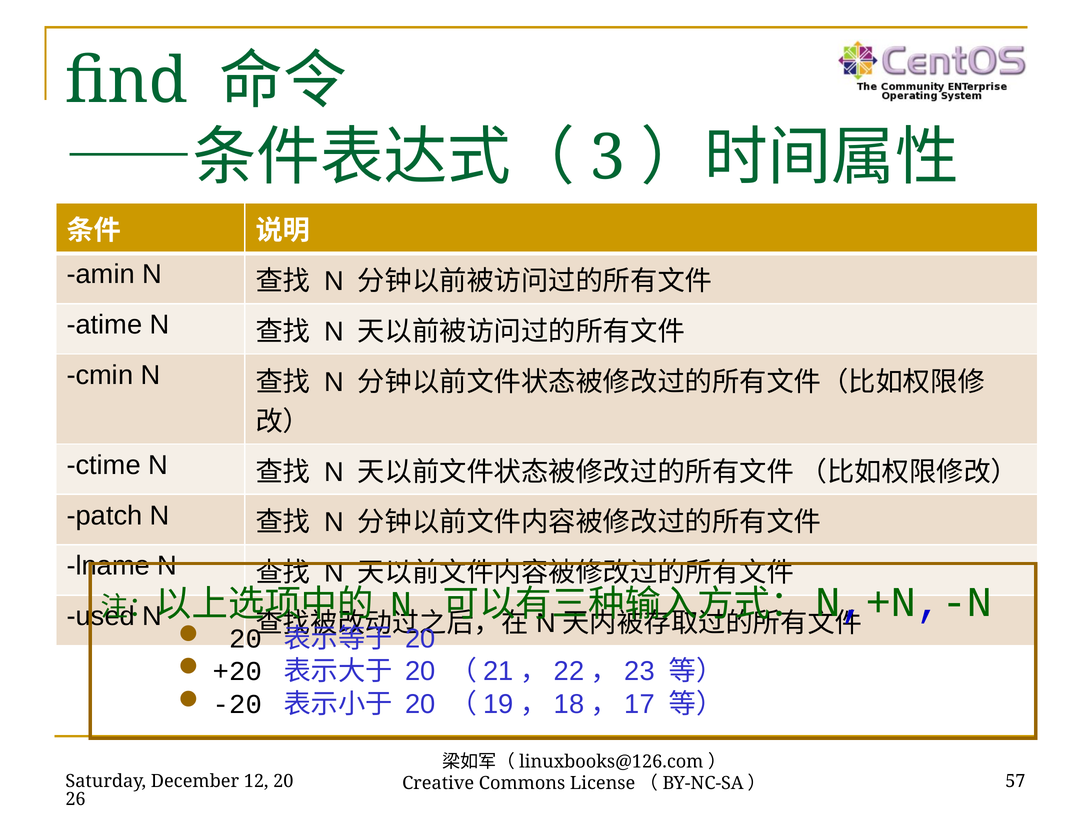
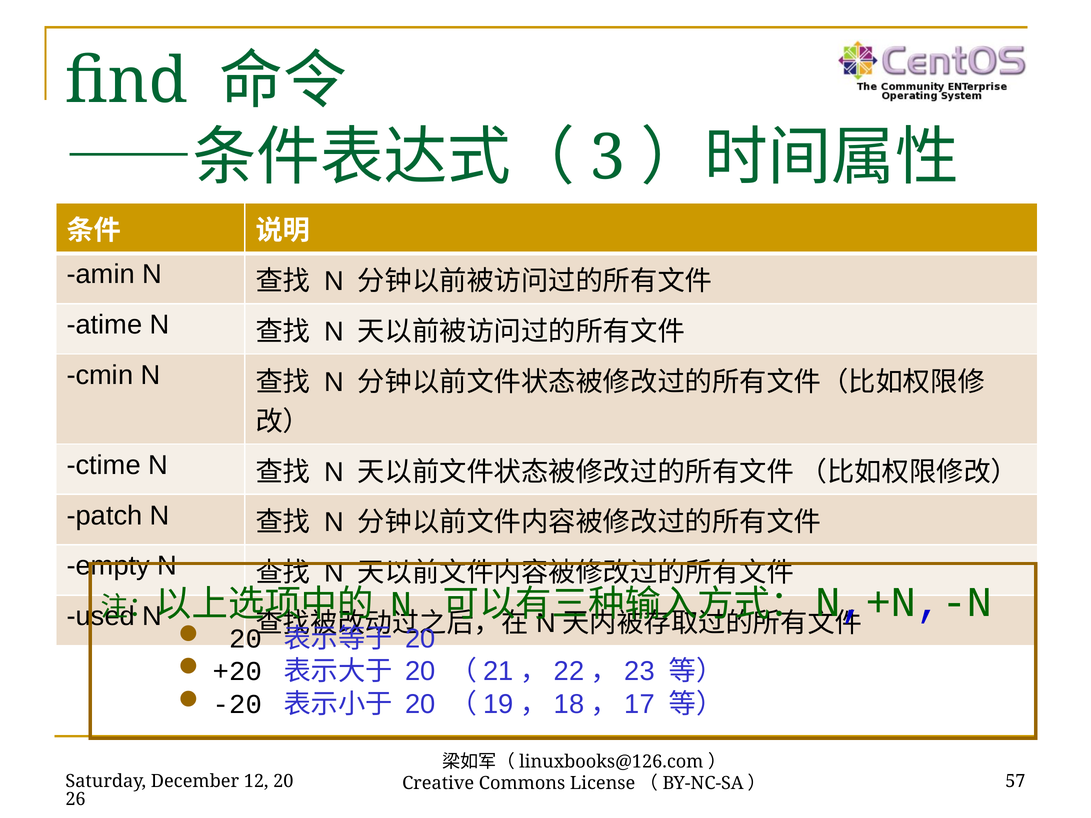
lname: lname -> empty
